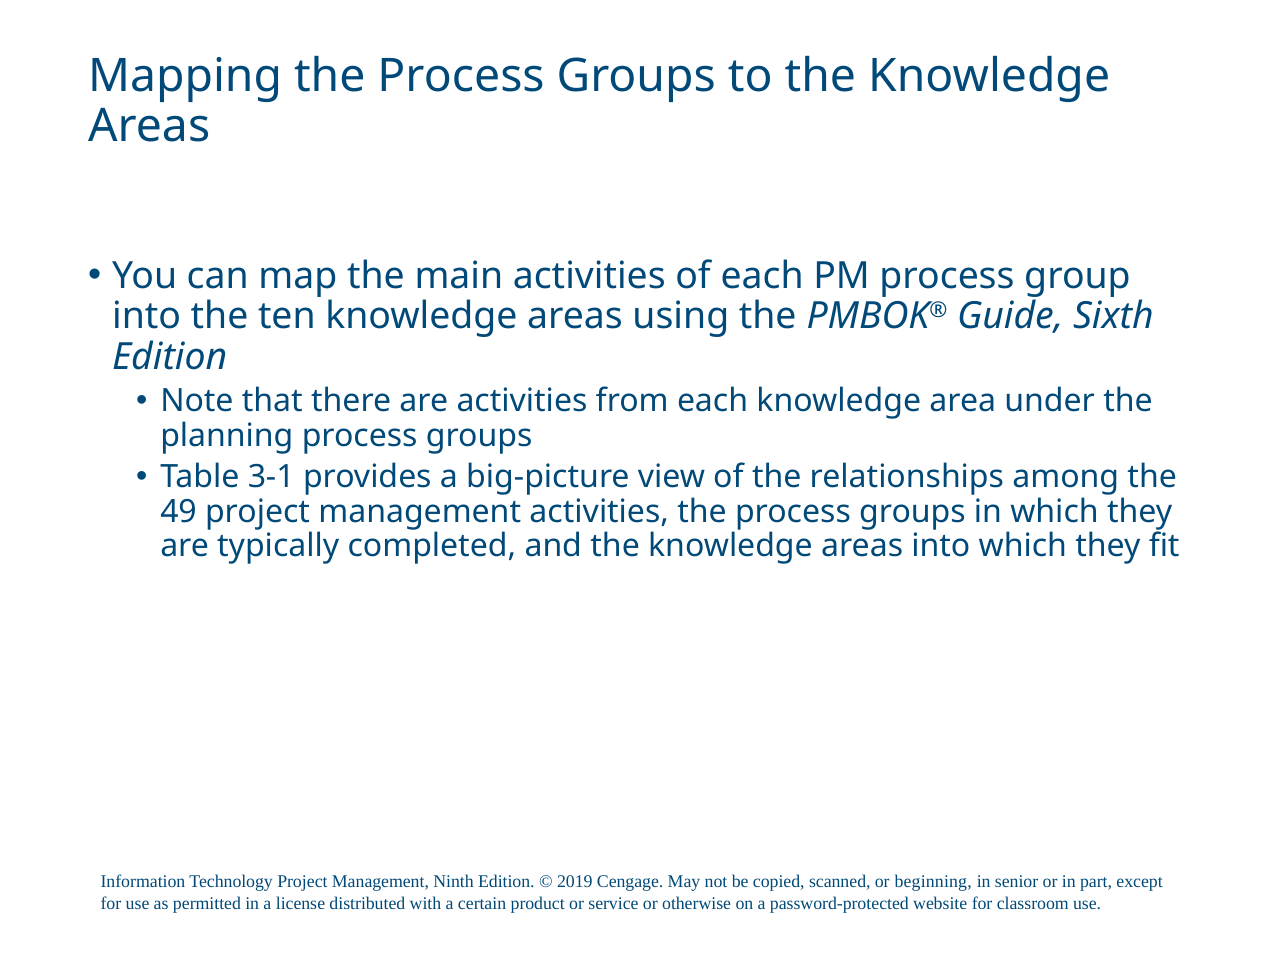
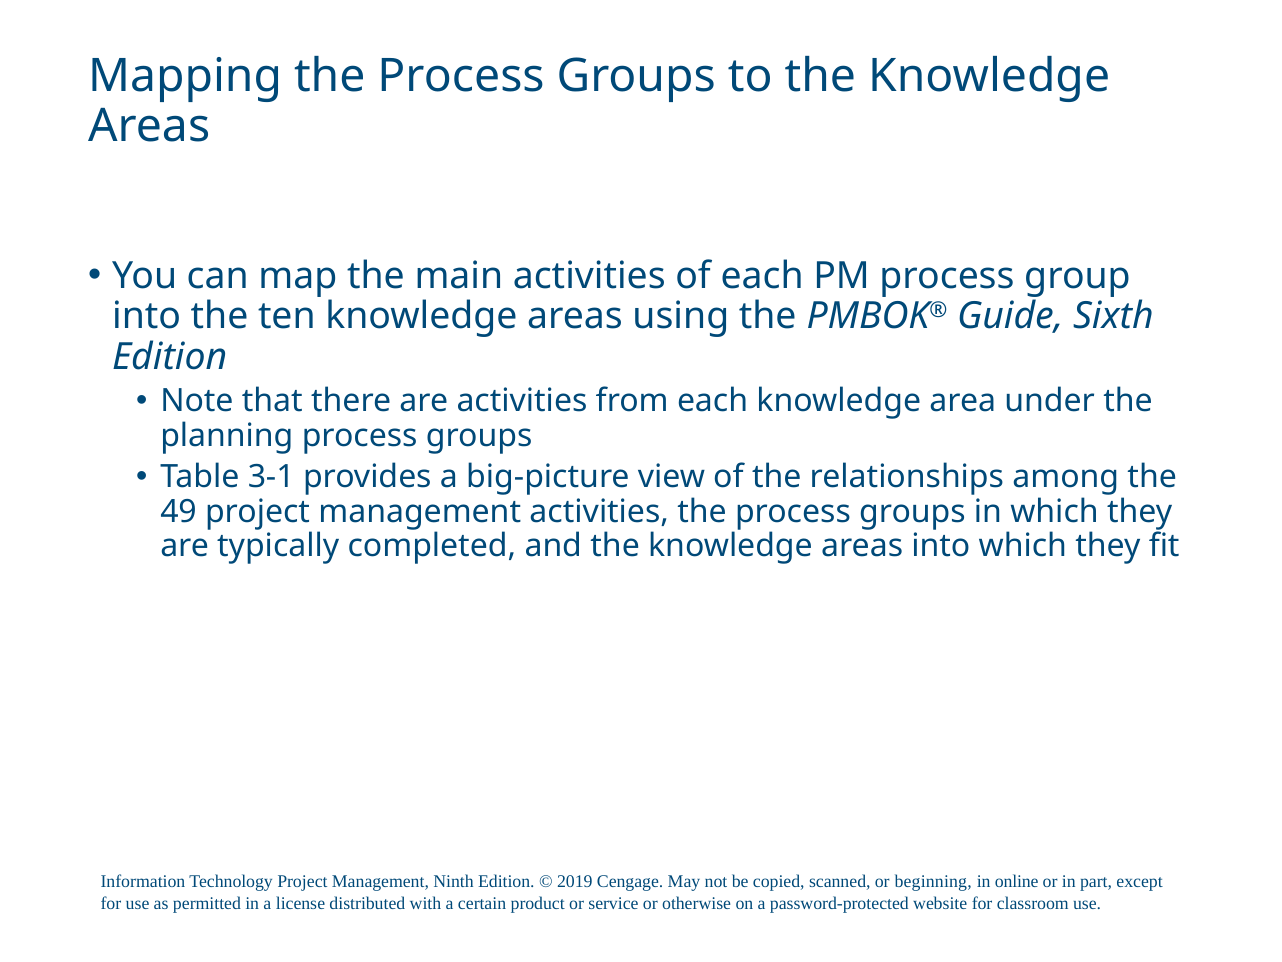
senior: senior -> online
